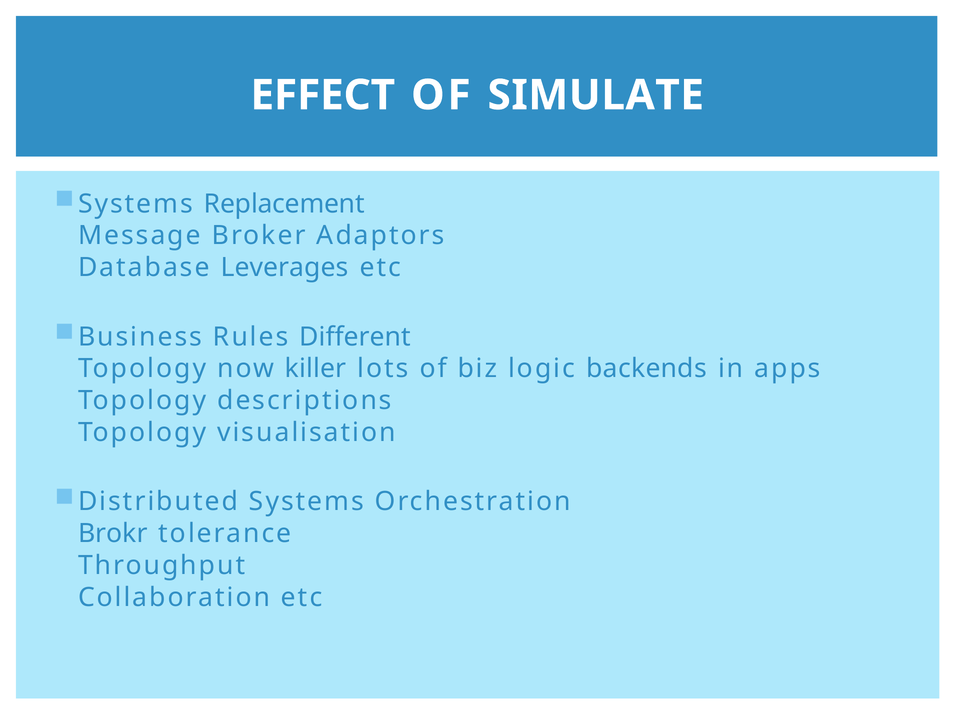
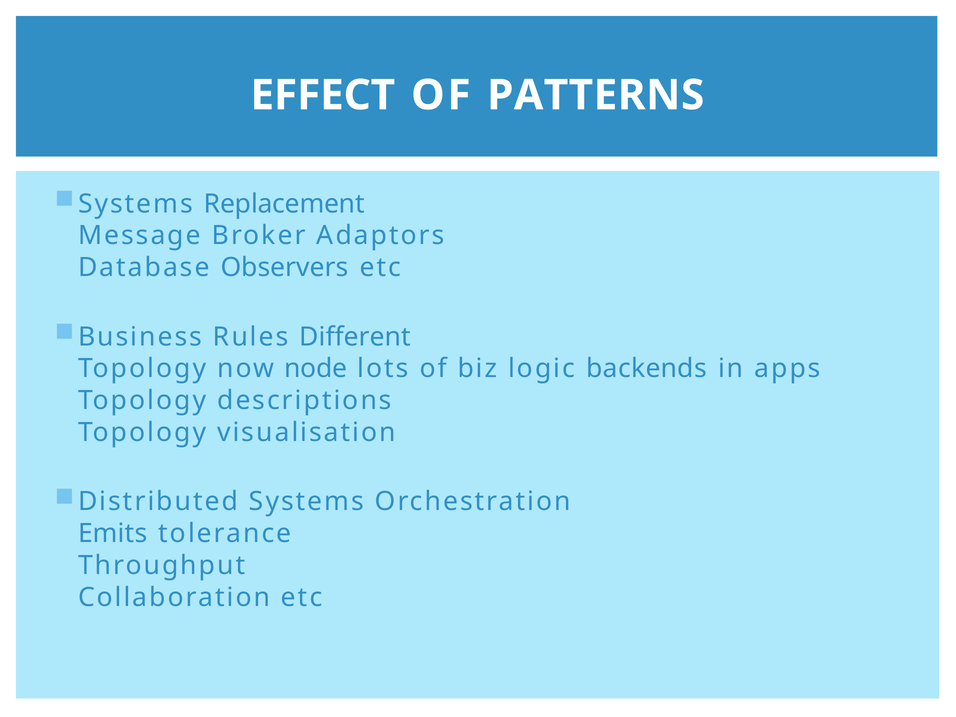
SIMULATE: SIMULATE -> PATTERNS
Leverages: Leverages -> Observers
killer: killer -> node
Brokr: Brokr -> Emits
